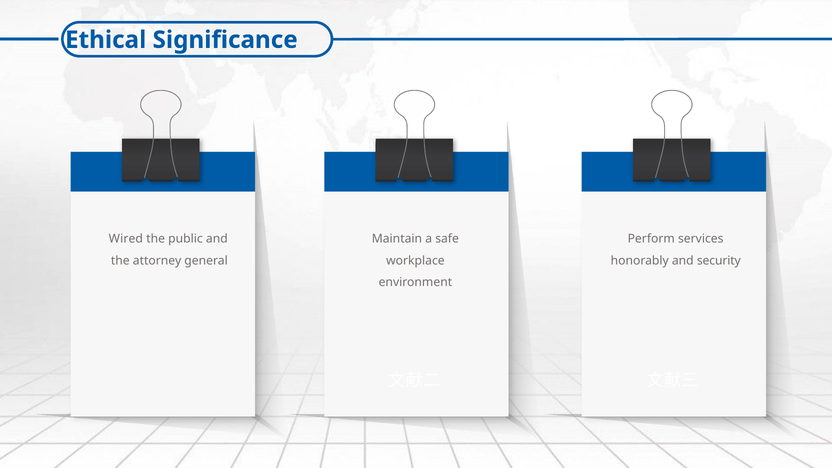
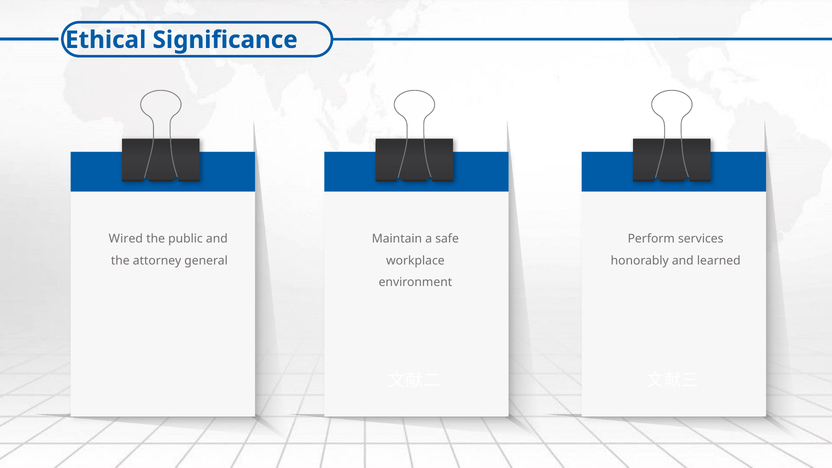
security: security -> learned
